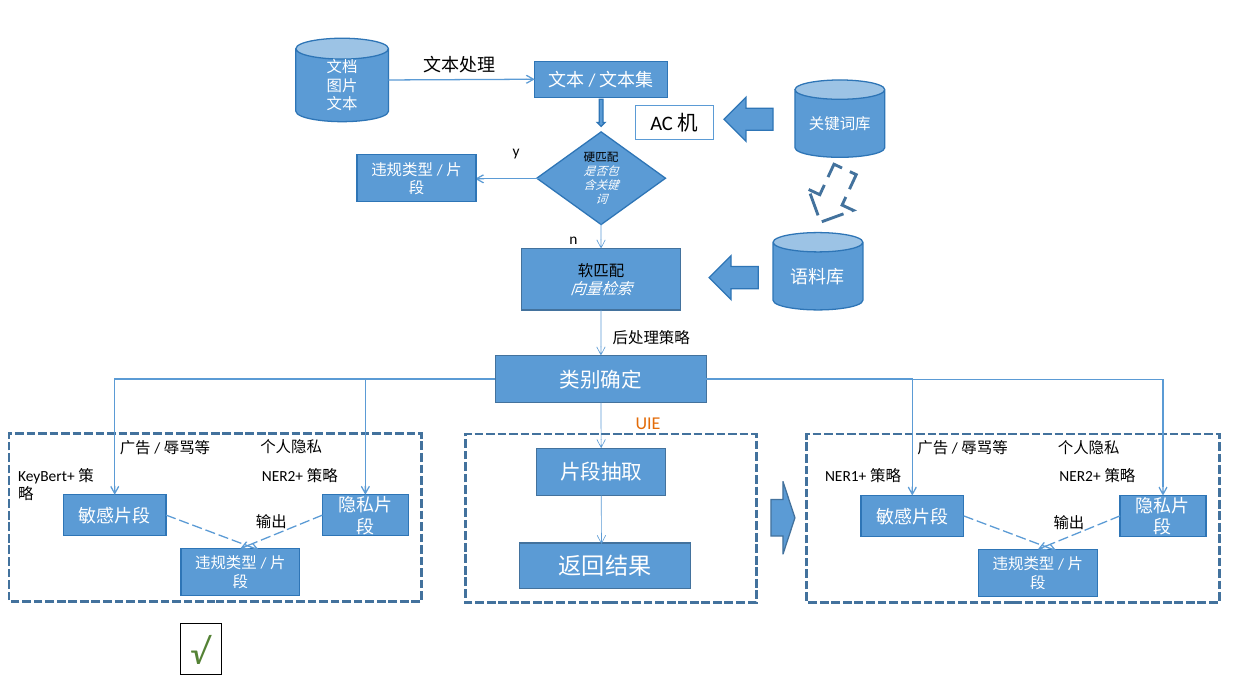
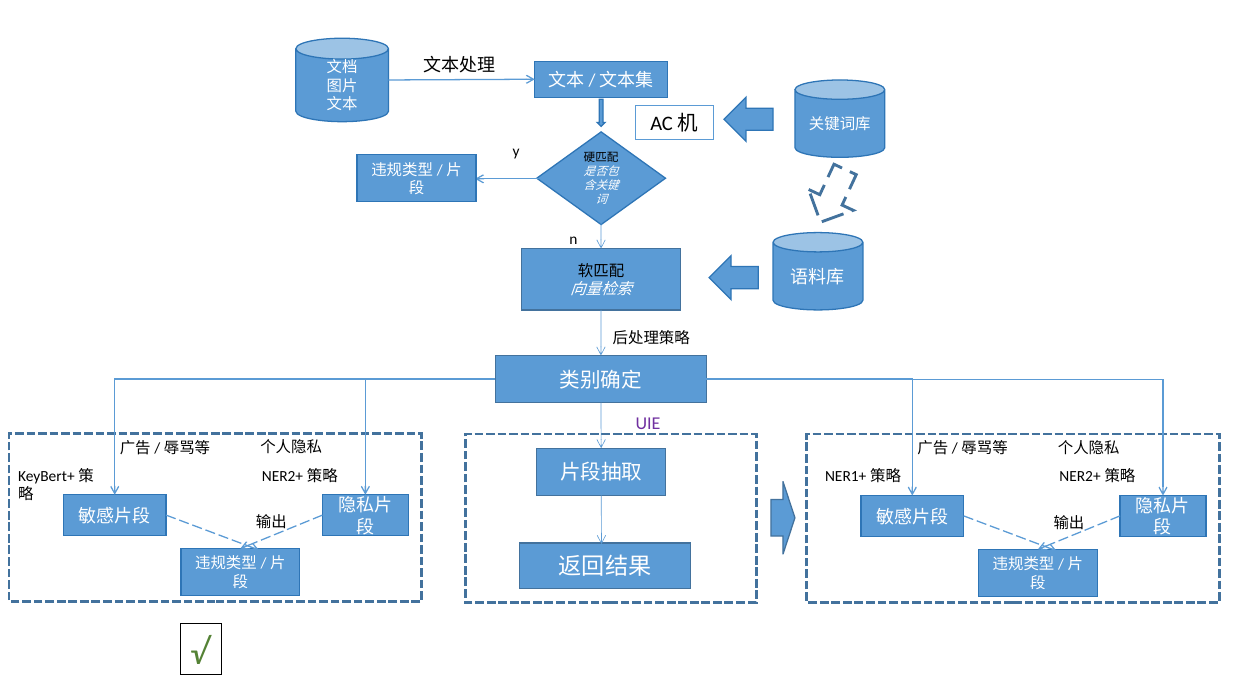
UIE colour: orange -> purple
